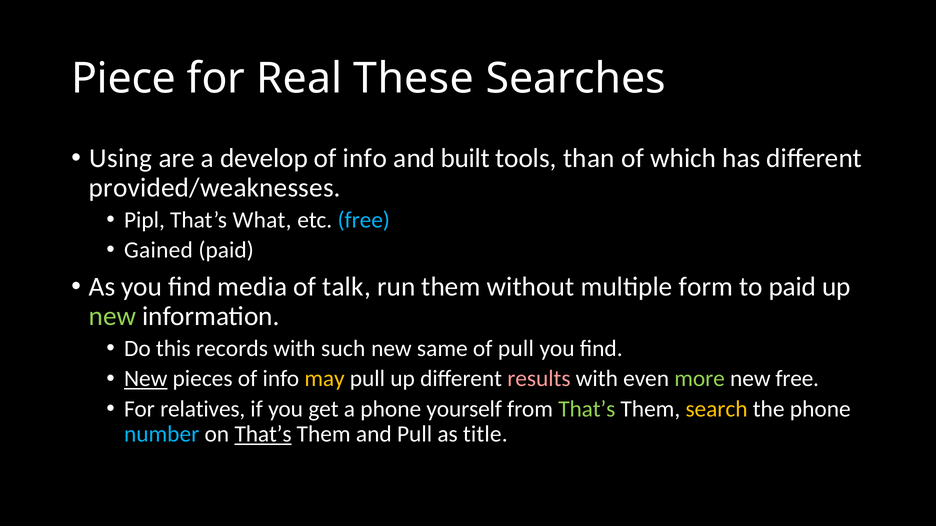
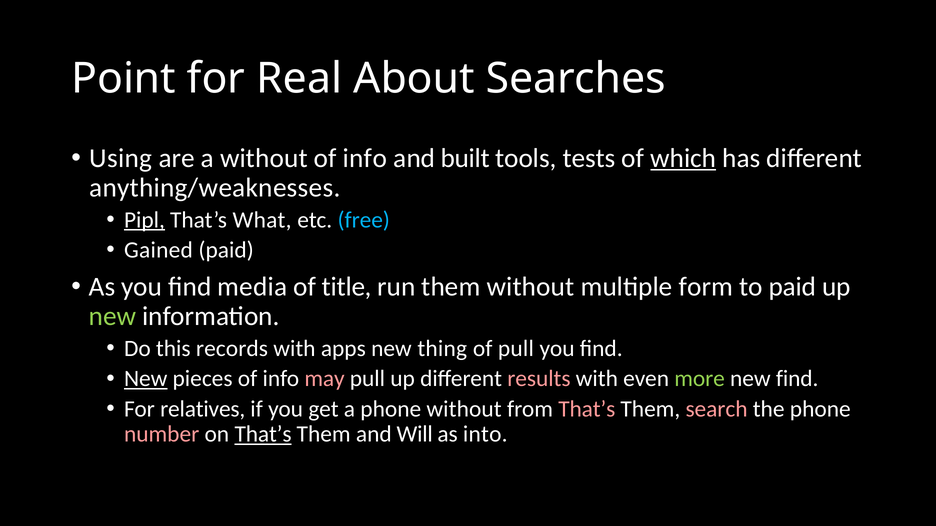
Piece: Piece -> Point
These: These -> About
a develop: develop -> without
than: than -> tests
which underline: none -> present
provided/weaknesses: provided/weaknesses -> anything/weaknesses
Pipl underline: none -> present
talk: talk -> title
such: such -> apps
same: same -> thing
may colour: yellow -> pink
new free: free -> find
phone yourself: yourself -> without
That’s at (587, 409) colour: light green -> pink
search colour: yellow -> pink
number colour: light blue -> pink
and Pull: Pull -> Will
title: title -> into
